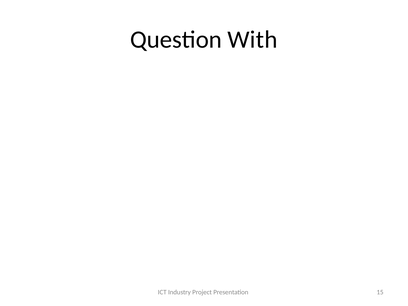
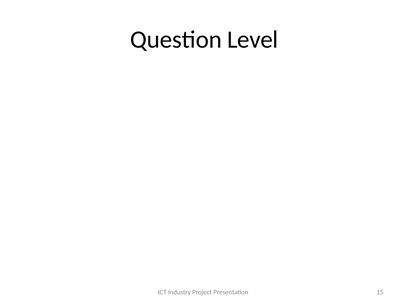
With: With -> Level
